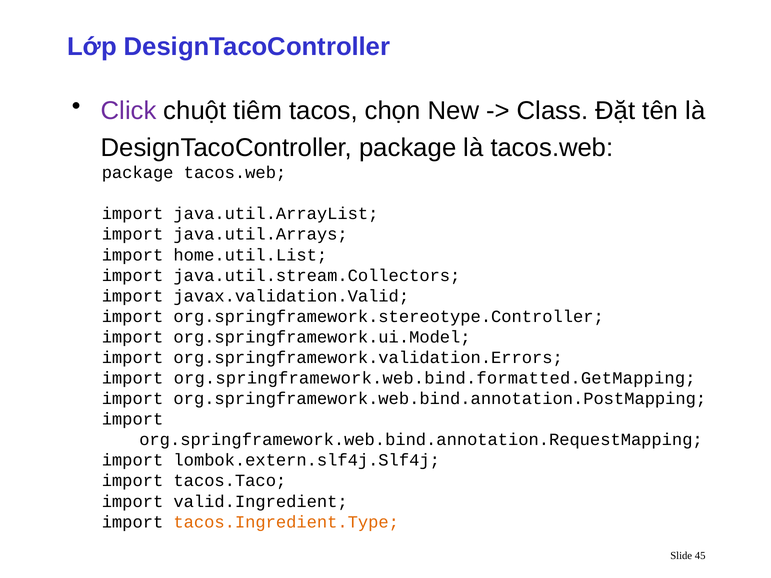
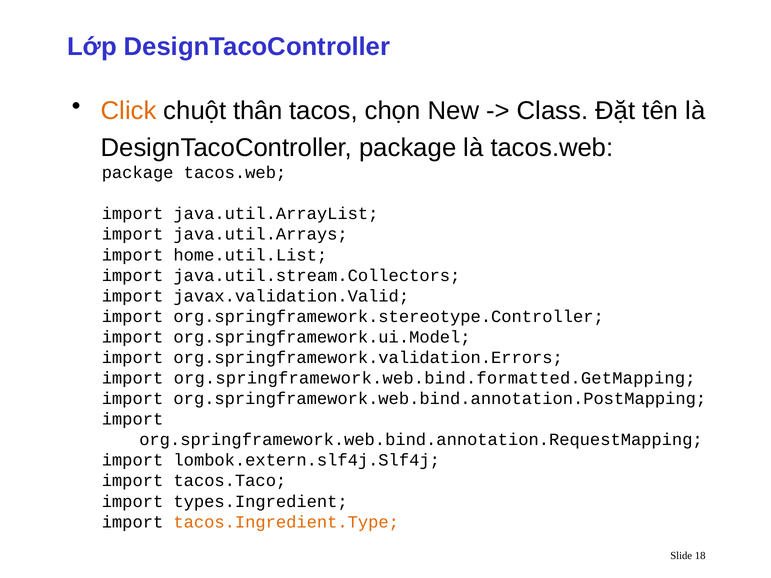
Click colour: purple -> orange
tiêm: tiêm -> thân
valid.Ingredient: valid.Ingredient -> types.Ingredient
45: 45 -> 18
